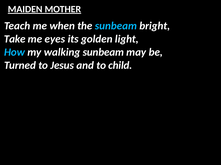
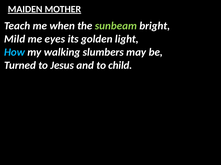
sunbeam at (116, 26) colour: light blue -> light green
Take: Take -> Mild
walking sunbeam: sunbeam -> slumbers
